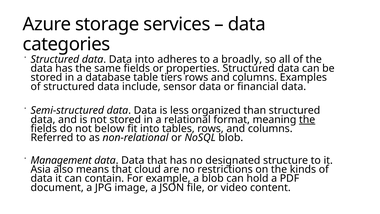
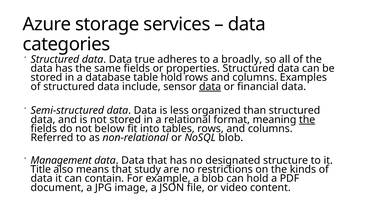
Data into: into -> true
table tiers: tiers -> hold
data at (210, 86) underline: none -> present
Asia: Asia -> Title
cloud: cloud -> study
